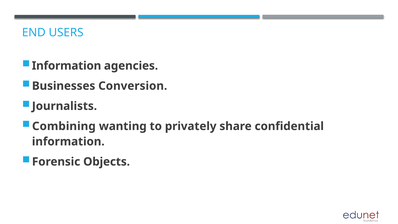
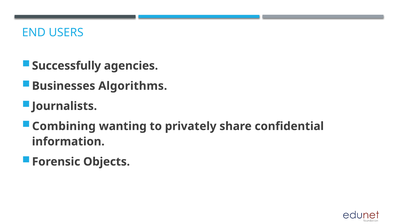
Information at (67, 66): Information -> Successfully
Conversion: Conversion -> Algorithms
